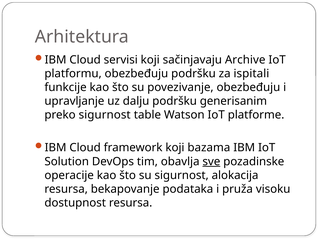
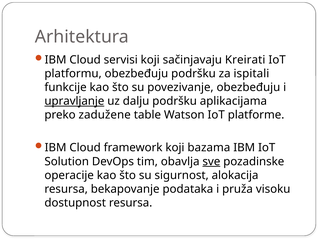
Archive: Archive -> Kreirati
upravljanje underline: none -> present
generisanim: generisanim -> aplikacijama
preko sigurnost: sigurnost -> zadužene
